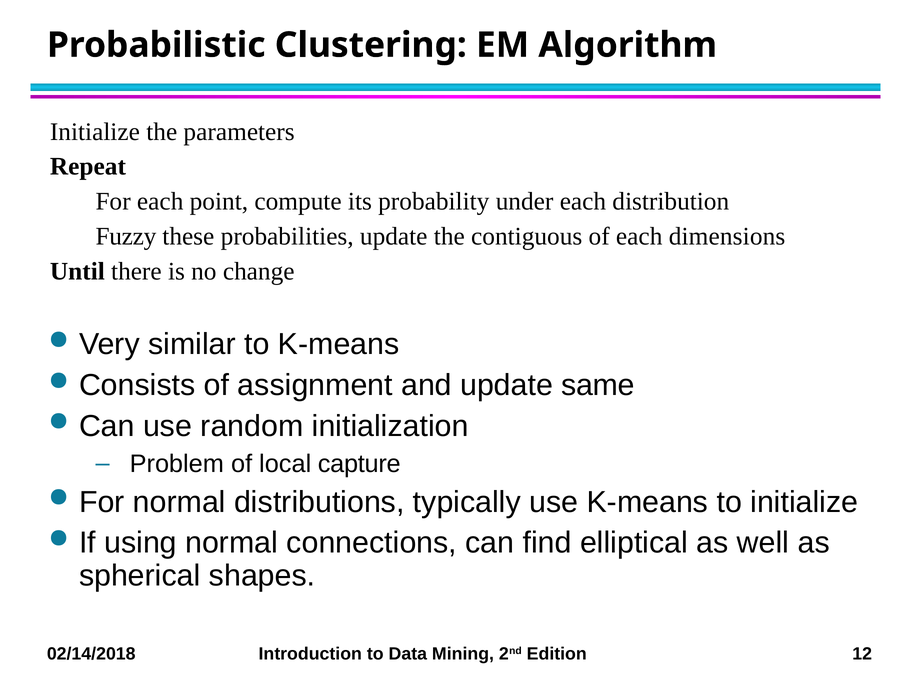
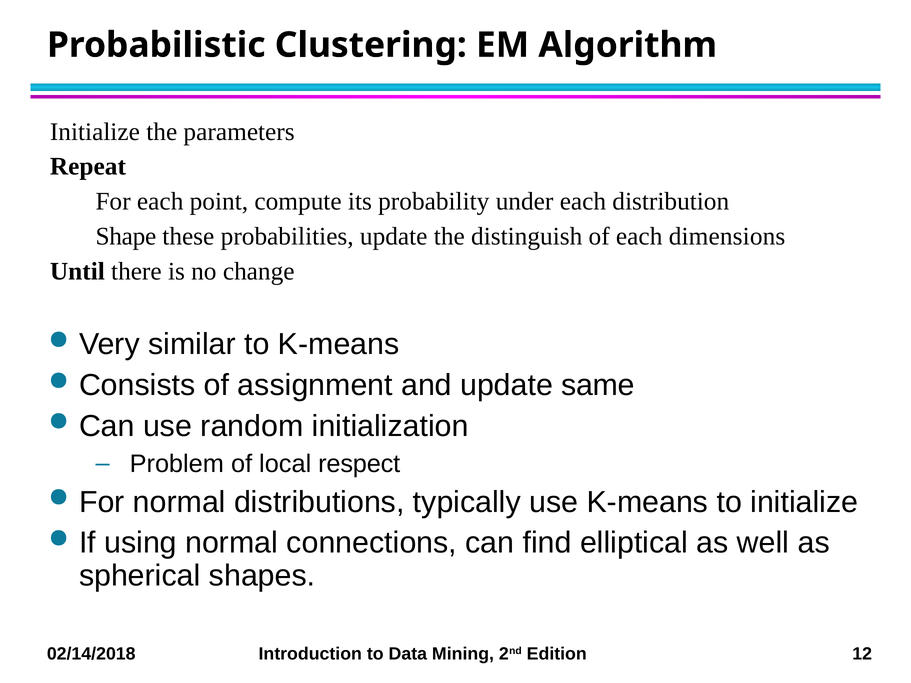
Fuzzy: Fuzzy -> Shape
contiguous: contiguous -> distinguish
capture: capture -> respect
